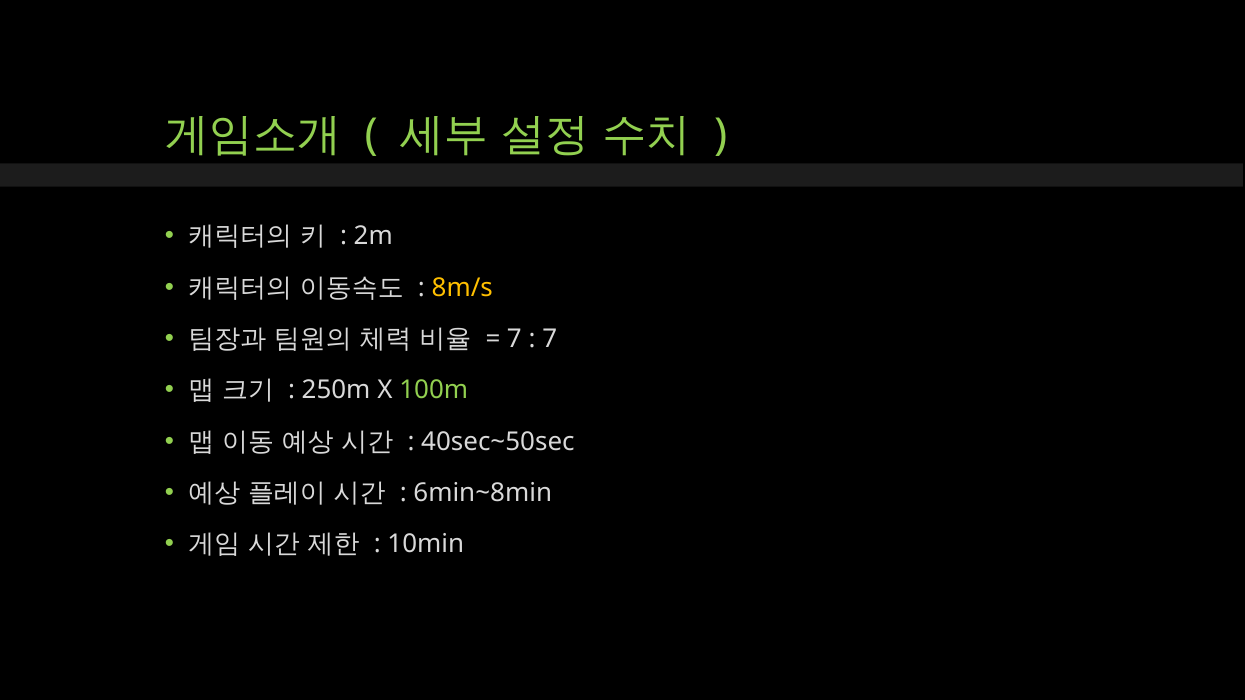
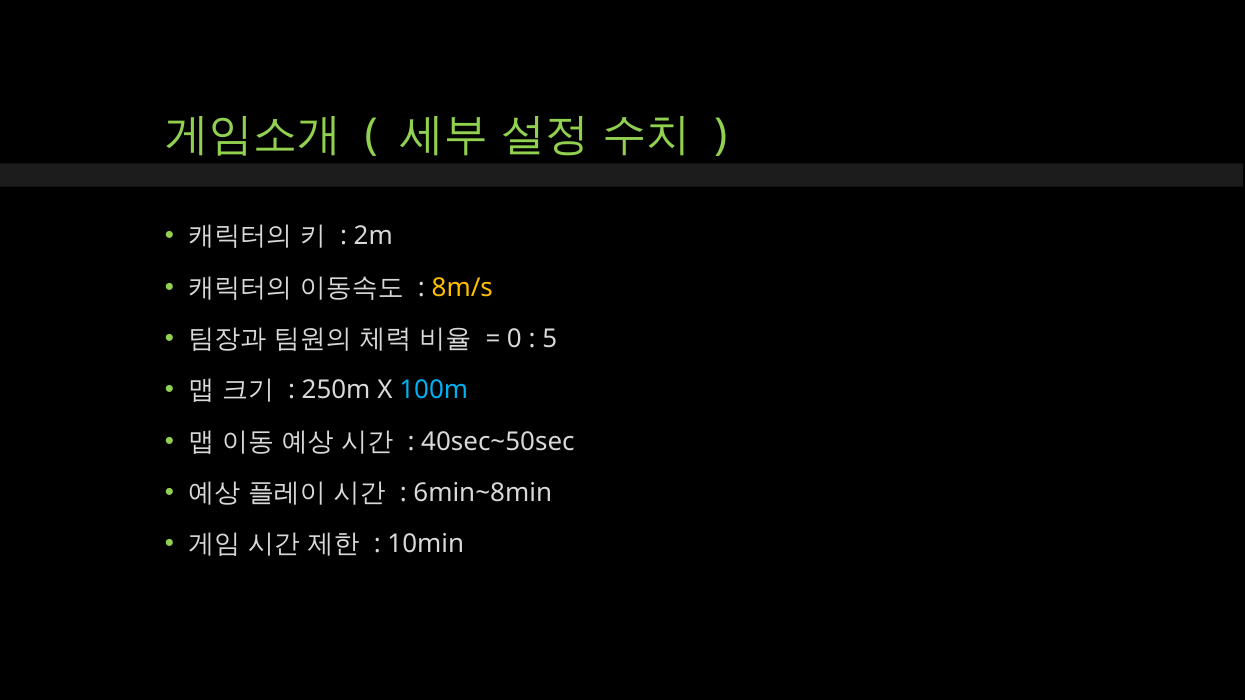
7 at (514, 339): 7 -> 0
7 at (550, 339): 7 -> 5
100m colour: light green -> light blue
